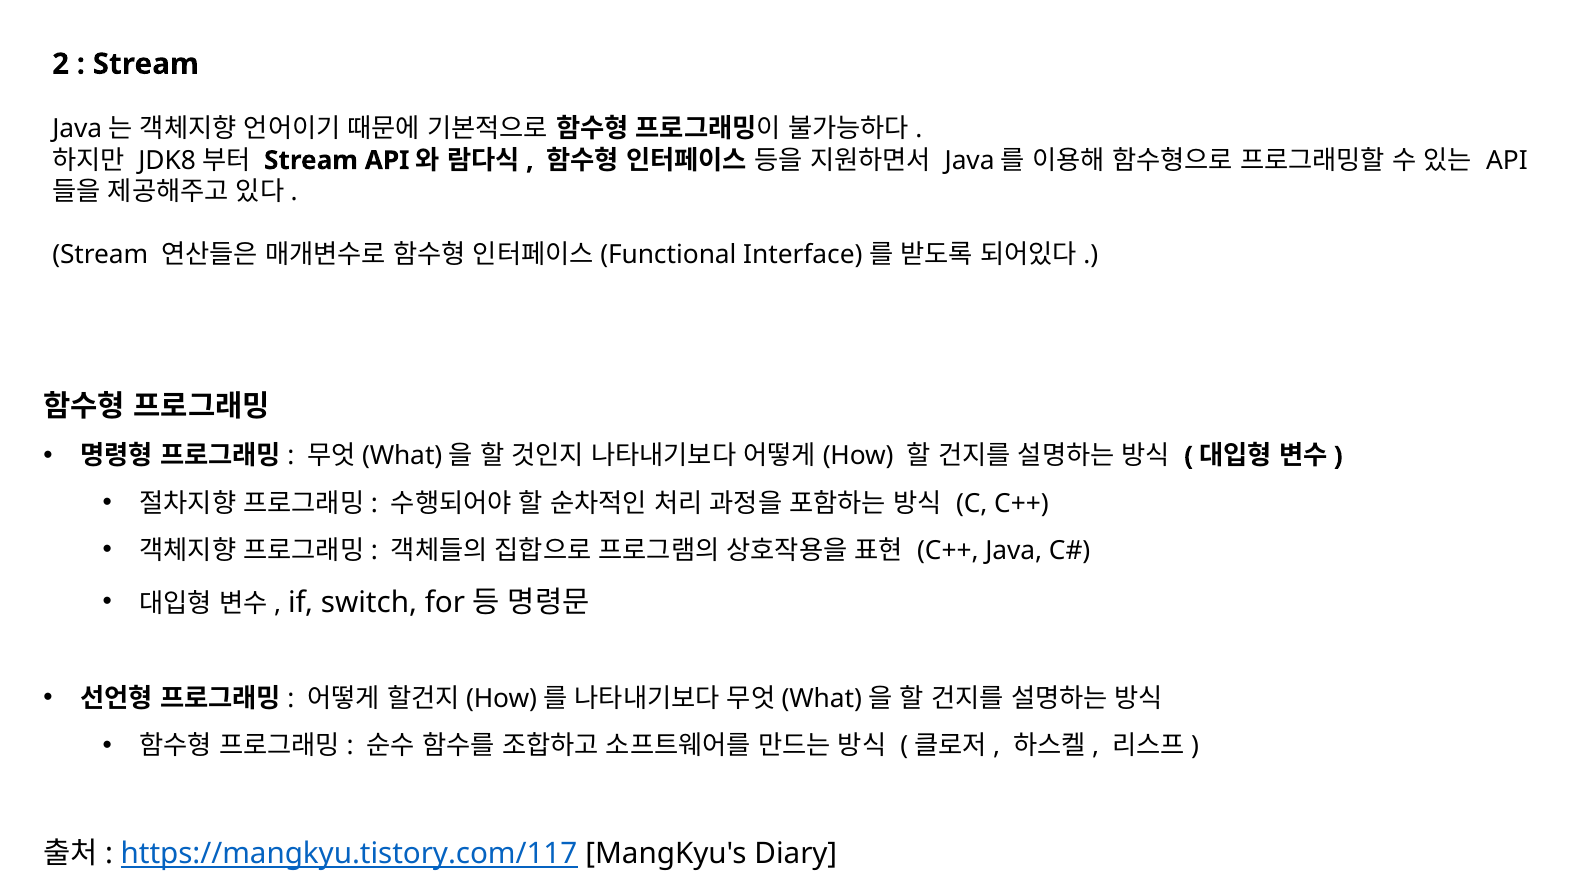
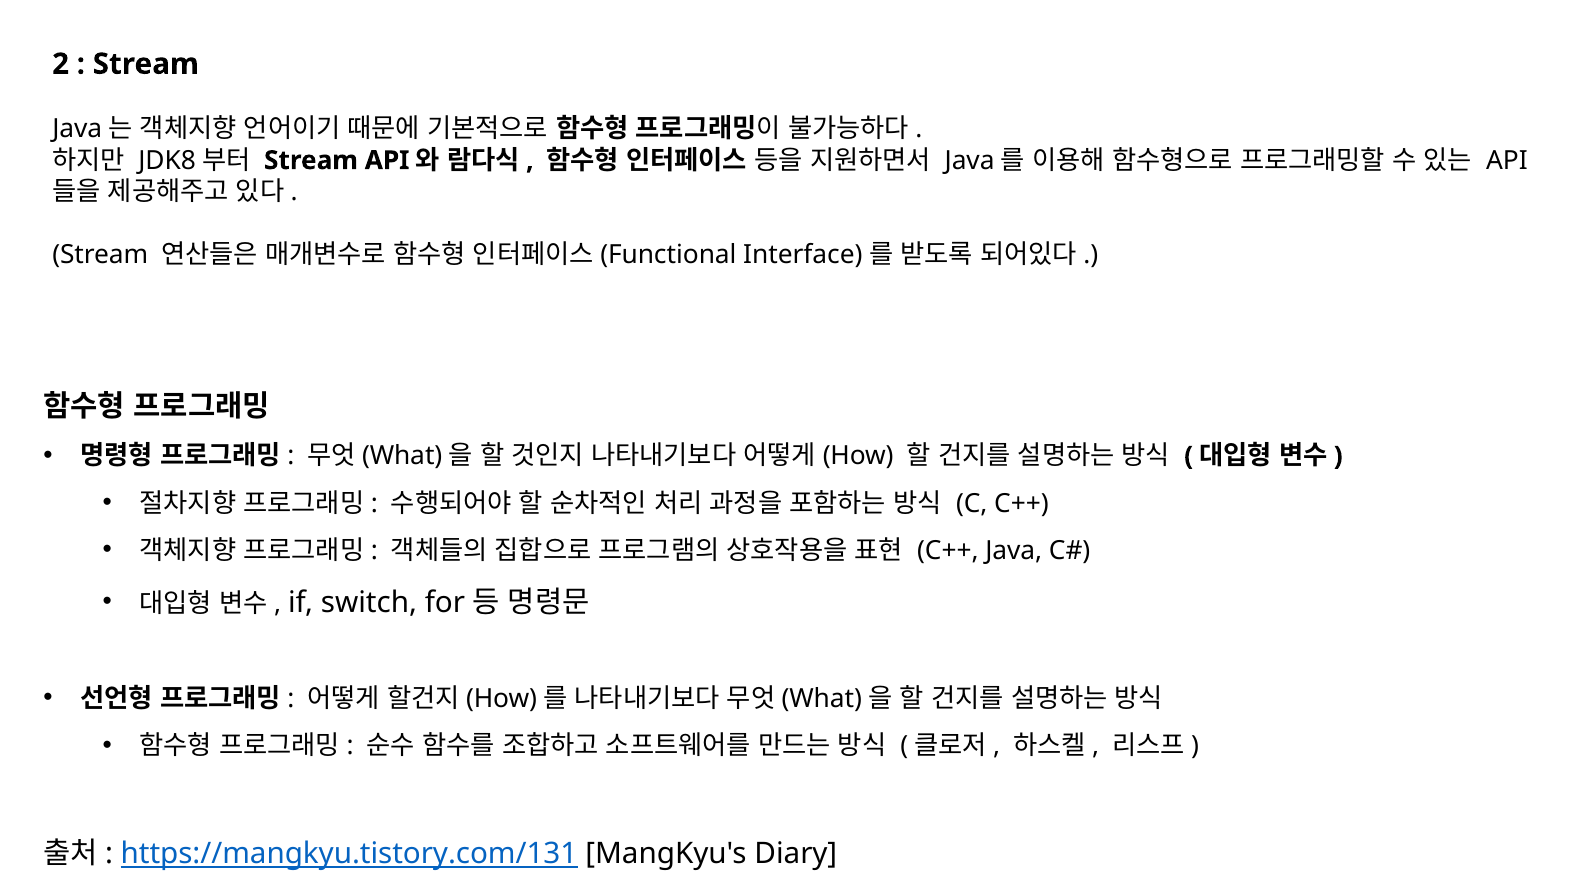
https://mangkyu.tistory.com/117: https://mangkyu.tistory.com/117 -> https://mangkyu.tistory.com/131
